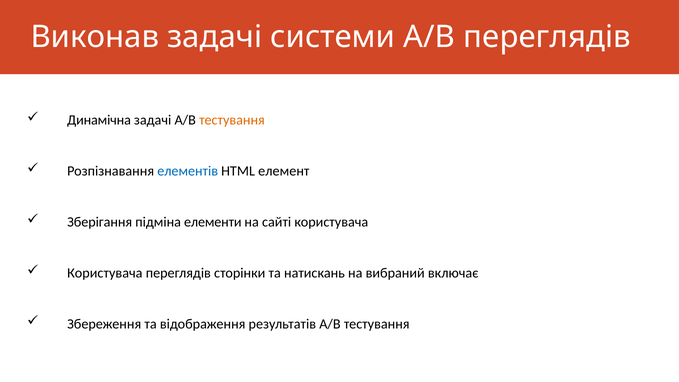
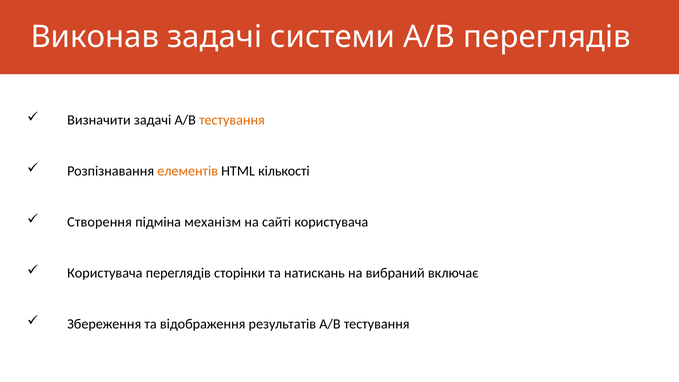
Динамічна: Динамічна -> Визначити
елементів colour: blue -> orange
елемент: елемент -> кількості
Зберігання: Зберігання -> Створення
елементи: елементи -> механізм
